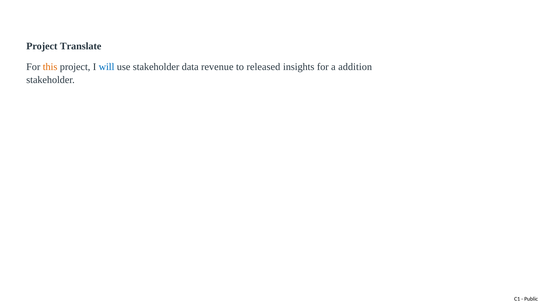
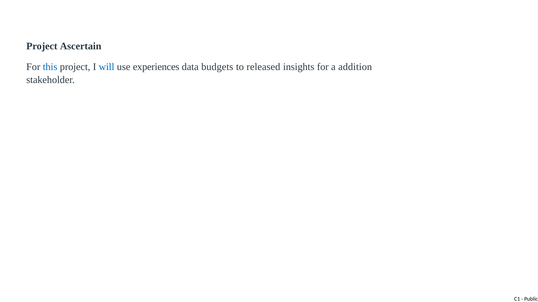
Translate: Translate -> Ascertain
this colour: orange -> blue
use stakeholder: stakeholder -> experiences
revenue: revenue -> budgets
